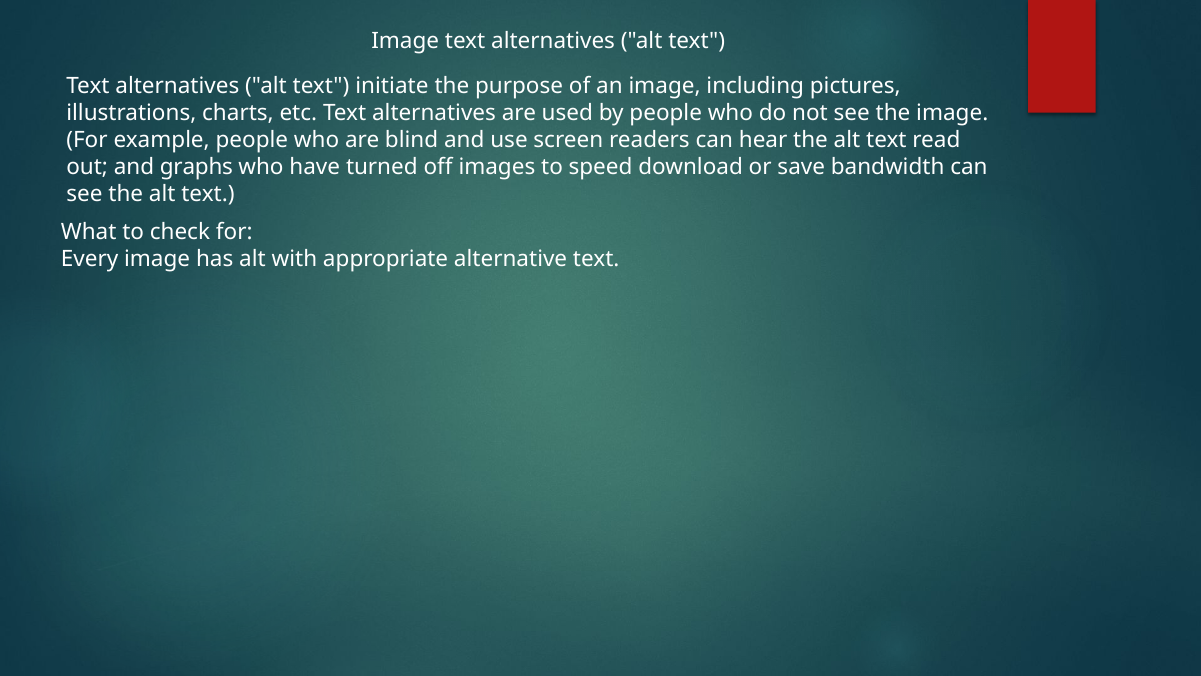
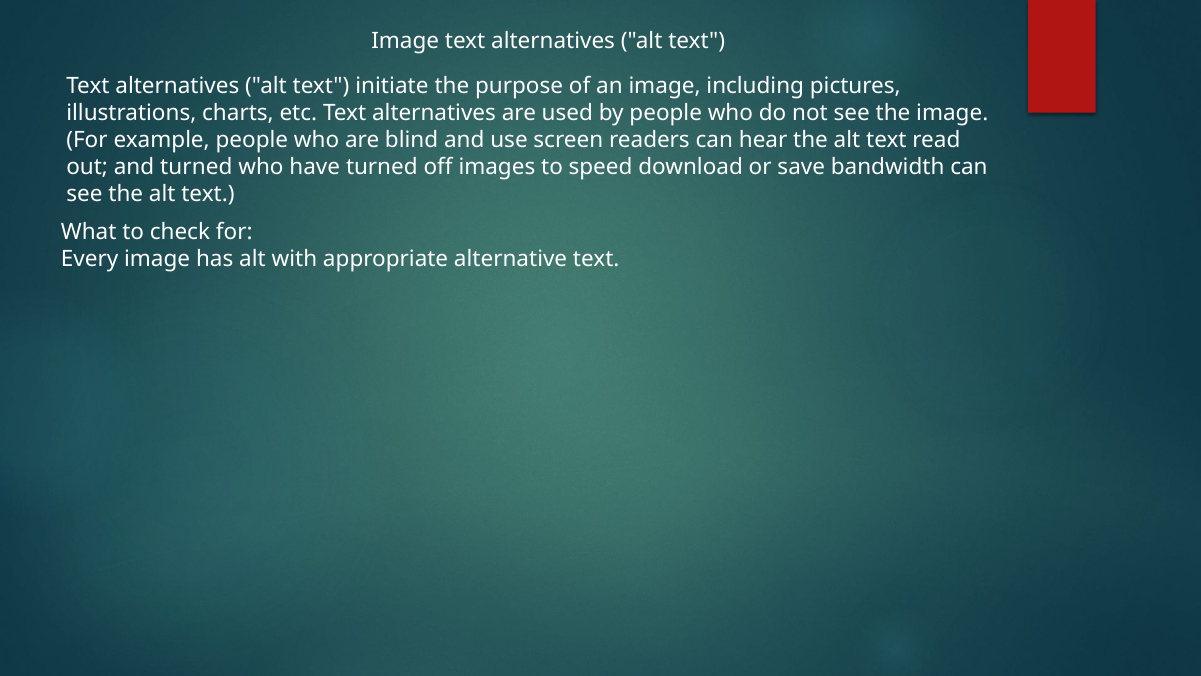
and graphs: graphs -> turned
